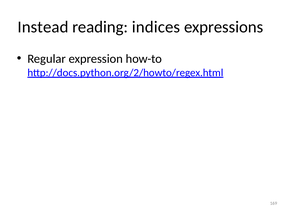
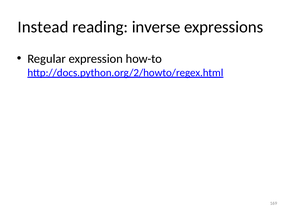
indices: indices -> inverse
